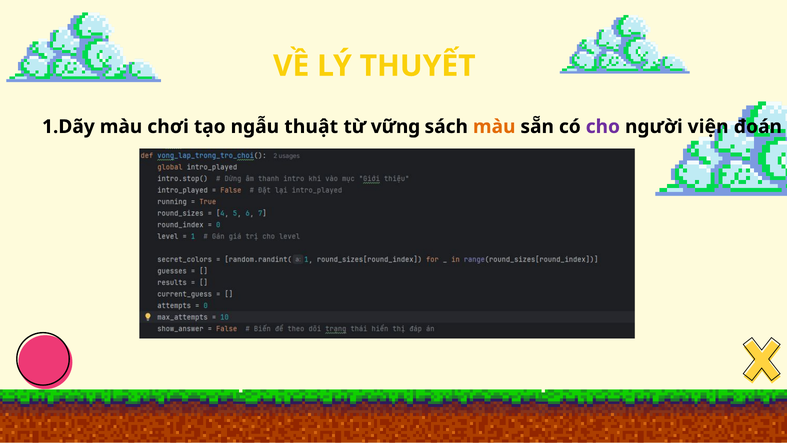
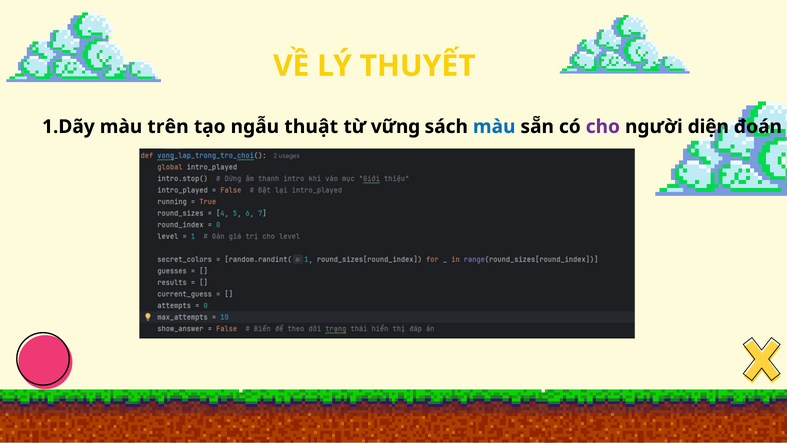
chơi: chơi -> trên
màu at (494, 127) colour: orange -> blue
viện: viện -> diện
